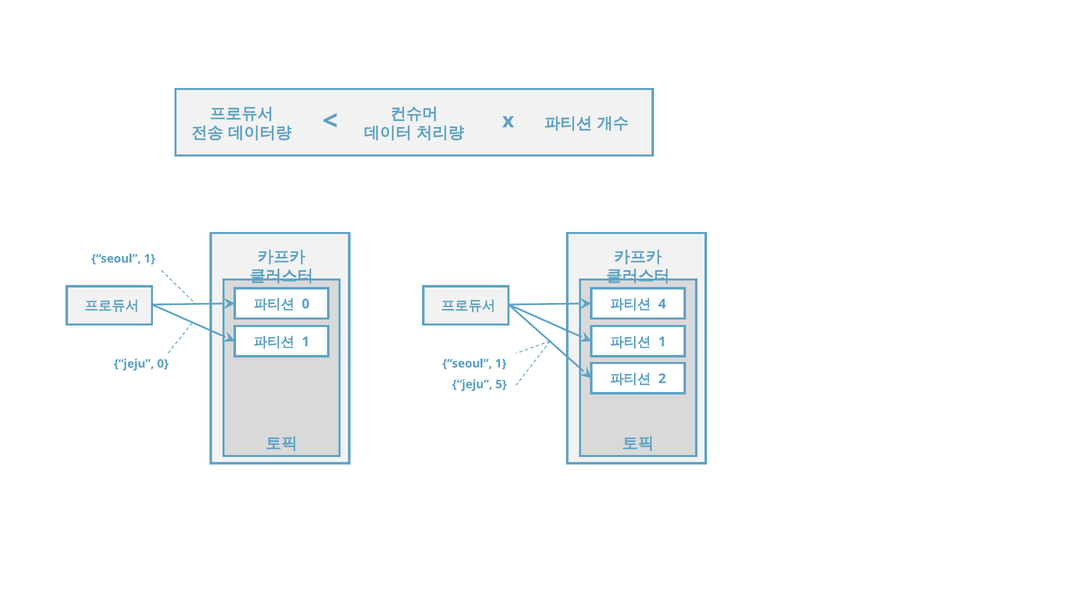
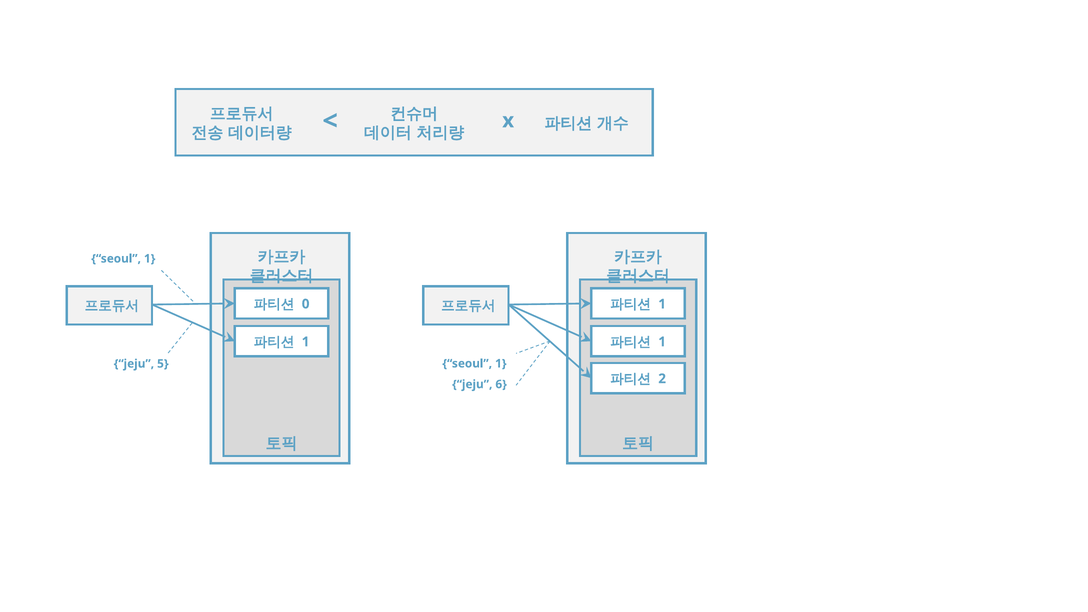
4 at (662, 304): 4 -> 1
jeju 0: 0 -> 5
5: 5 -> 6
